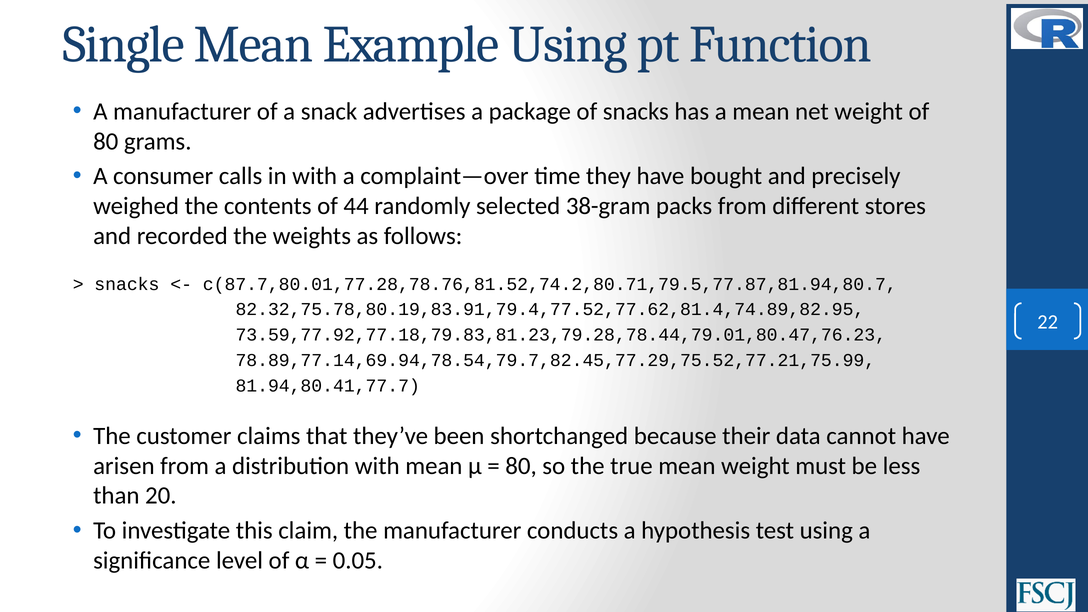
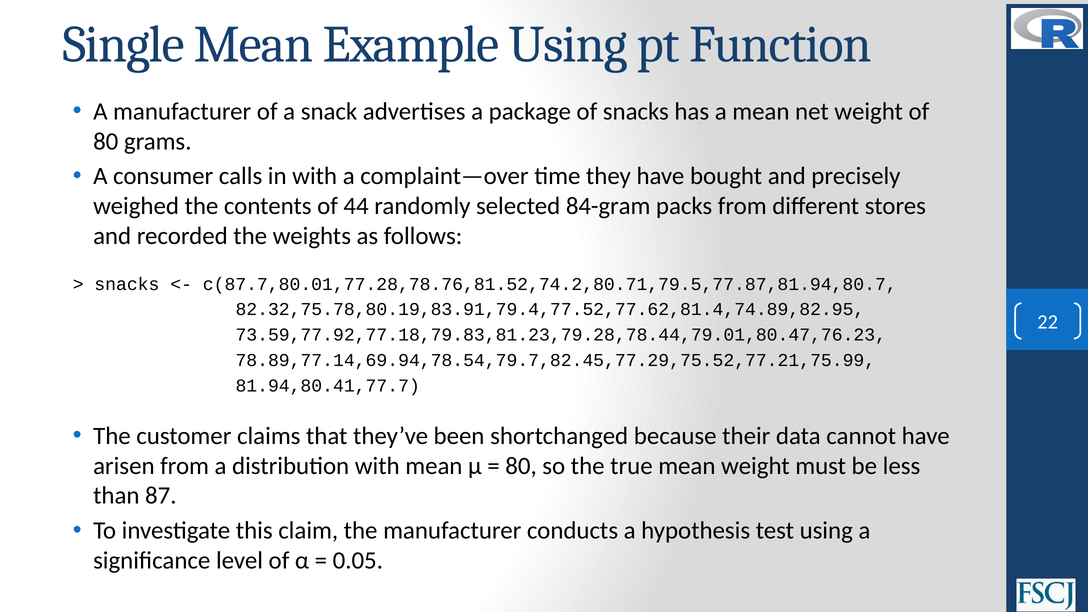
38-gram: 38-gram -> 84-gram
20: 20 -> 87
